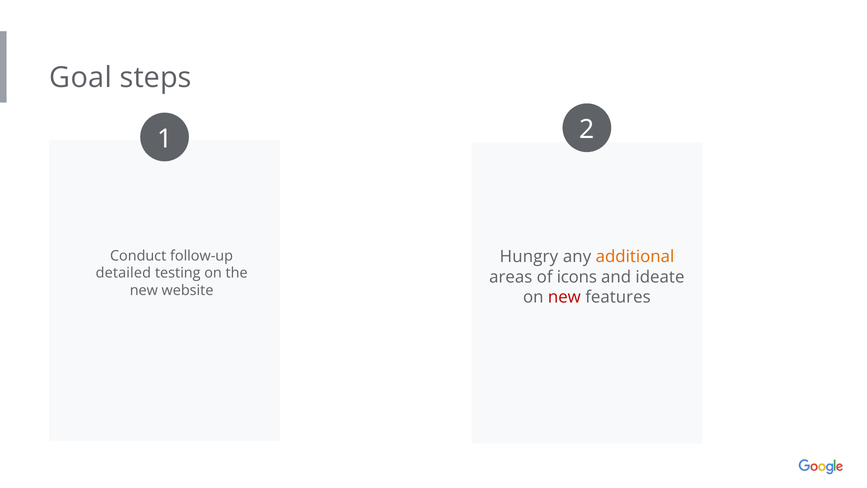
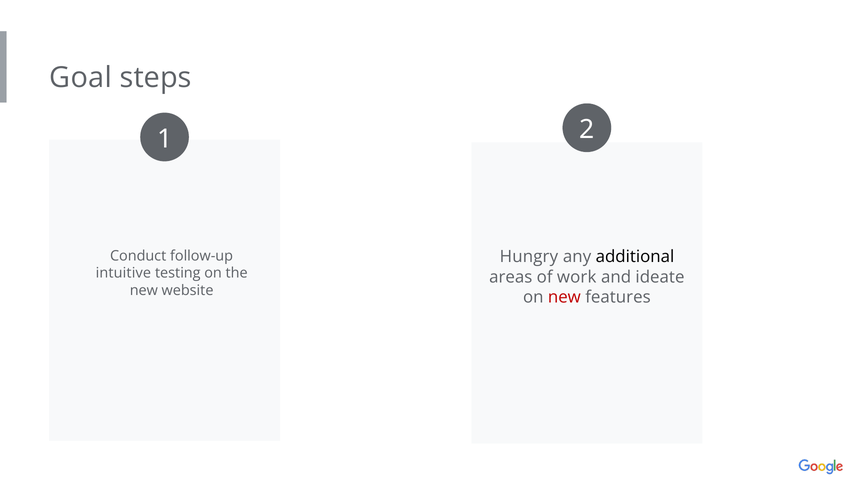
additional colour: orange -> black
detailed: detailed -> intuitive
icons: icons -> work
